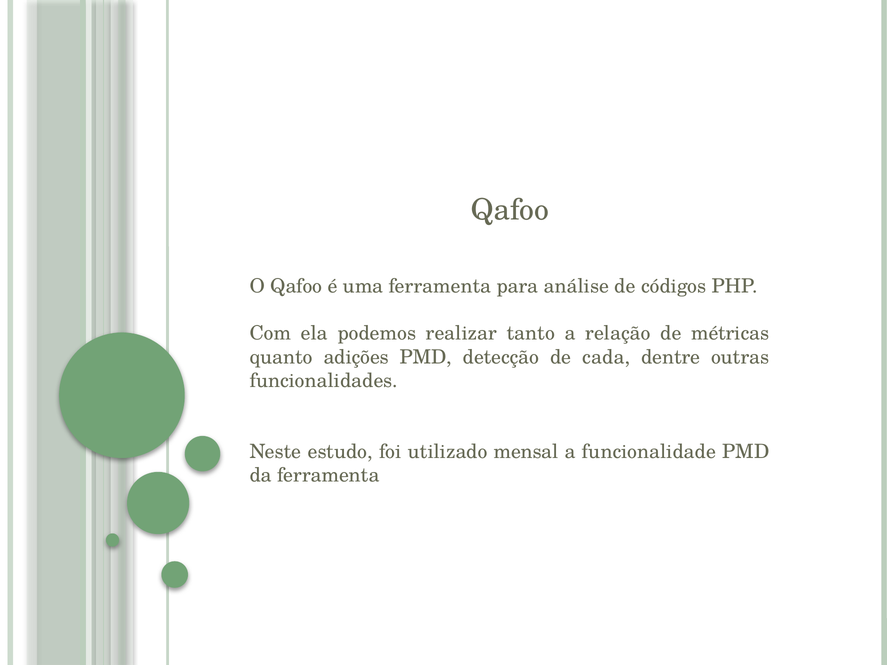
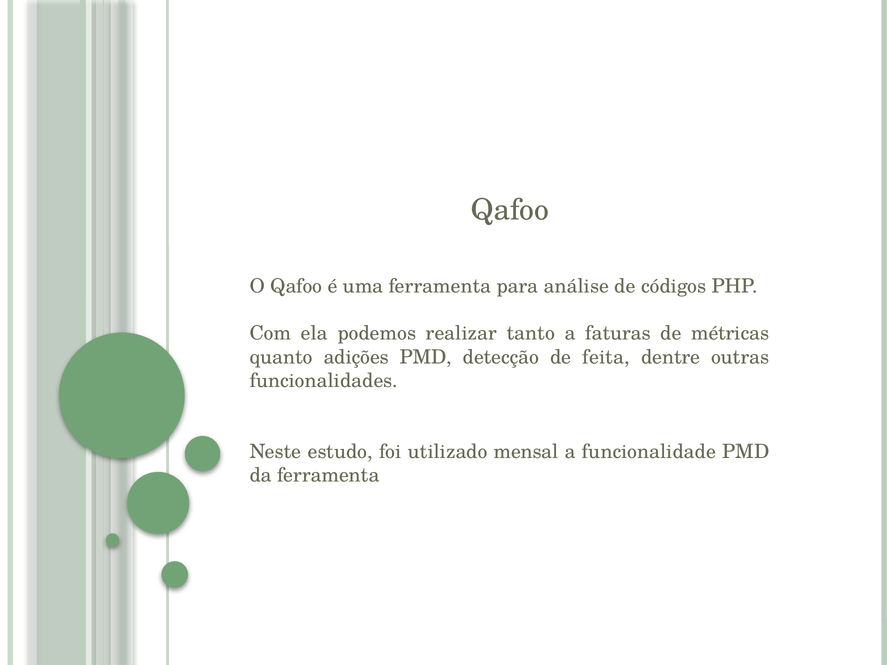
relação: relação -> faturas
cada: cada -> feita
